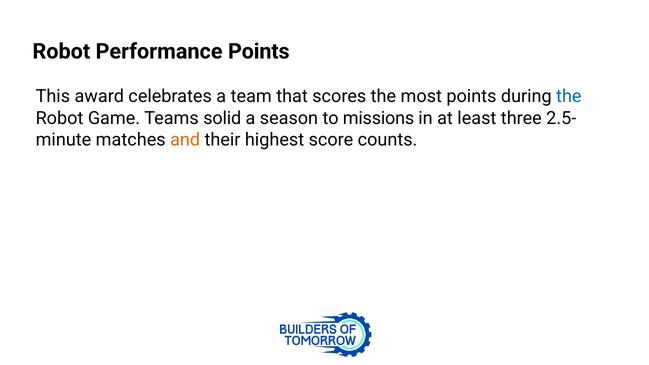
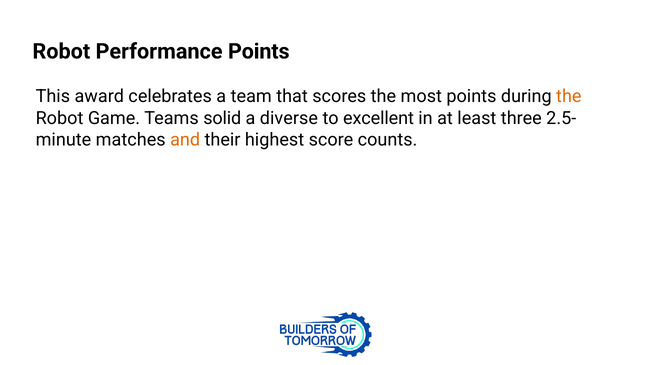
the at (569, 96) colour: blue -> orange
season: season -> diverse
missions: missions -> excellent
